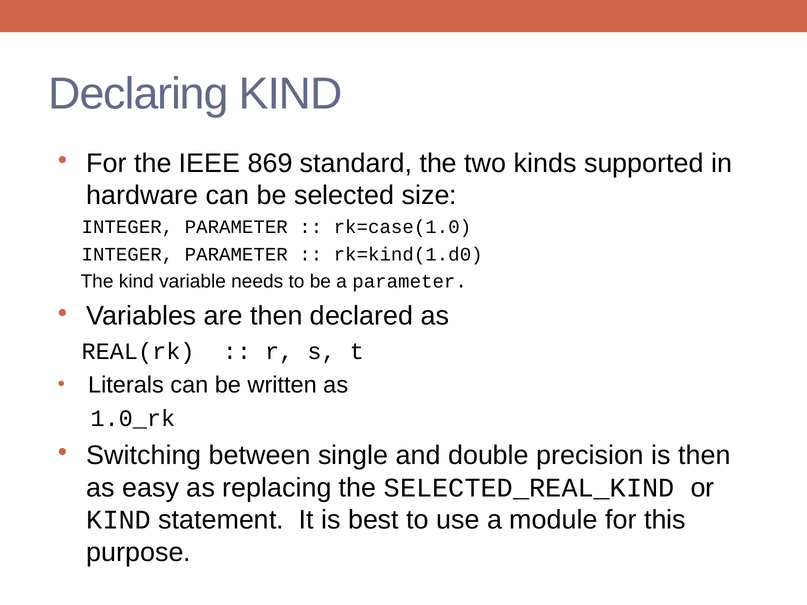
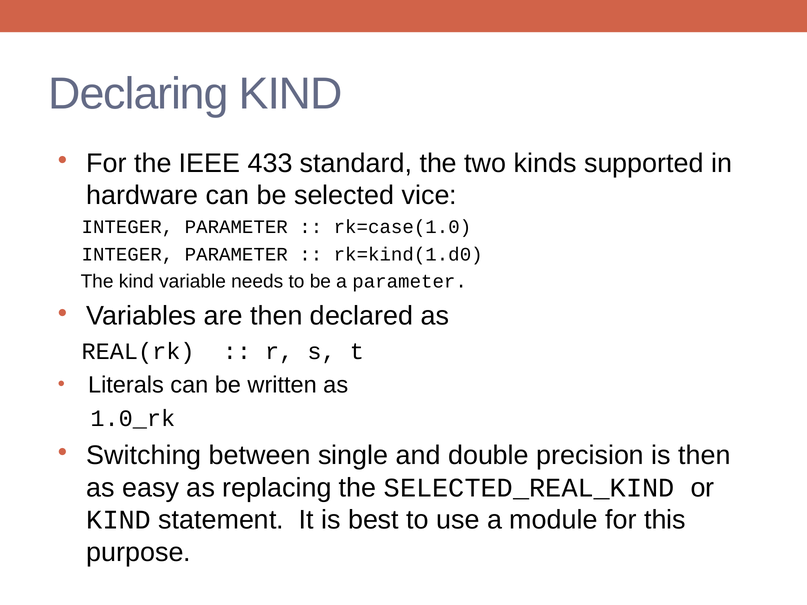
869: 869 -> 433
size: size -> vice
